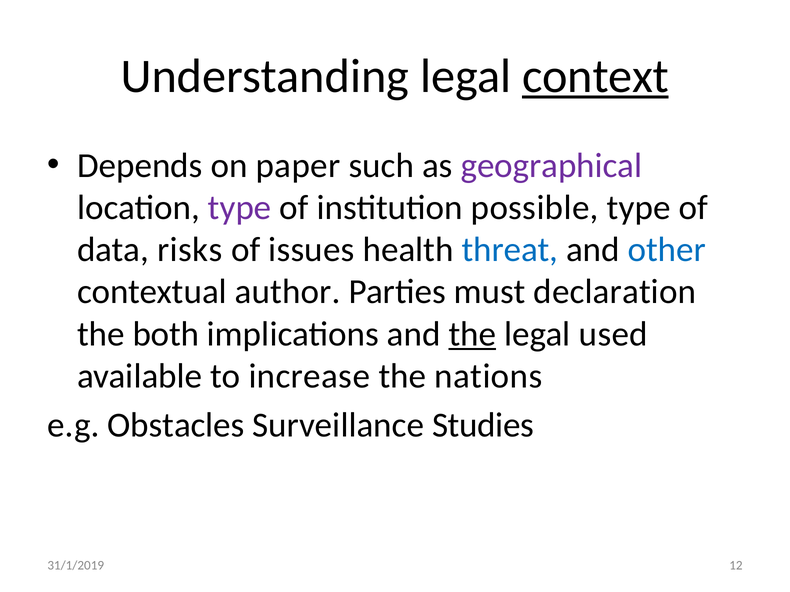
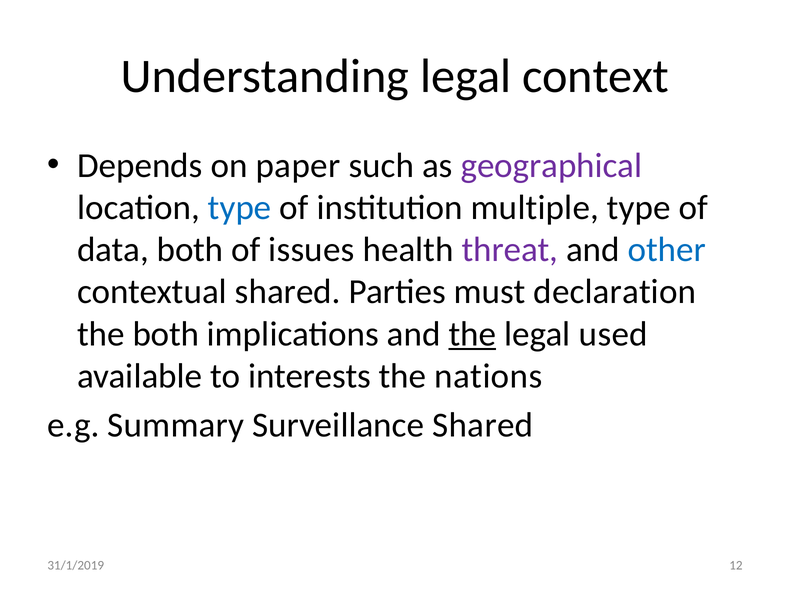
context underline: present -> none
type at (240, 208) colour: purple -> blue
possible: possible -> multiple
data risks: risks -> both
threat colour: blue -> purple
contextual author: author -> shared
increase: increase -> interests
Obstacles: Obstacles -> Summary
Surveillance Studies: Studies -> Shared
